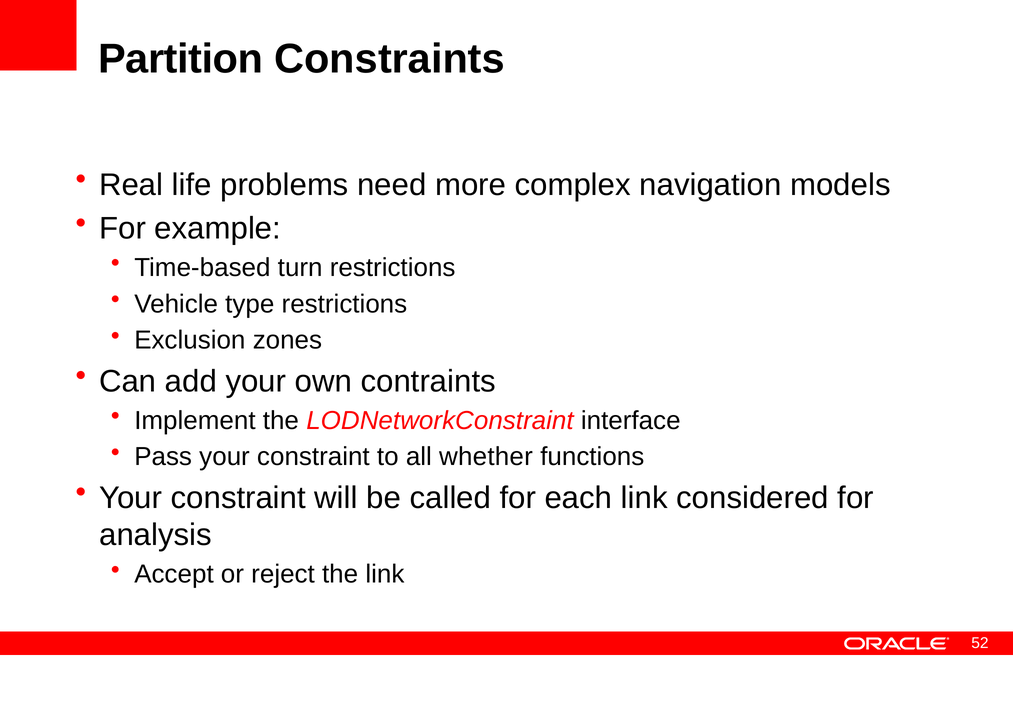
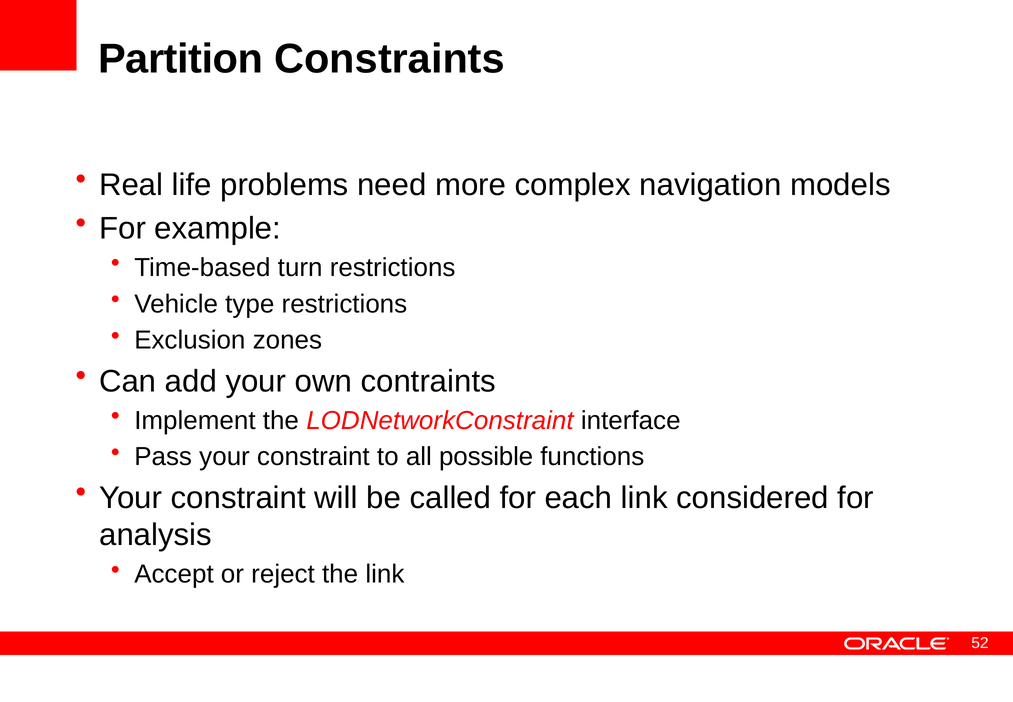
whether: whether -> possible
